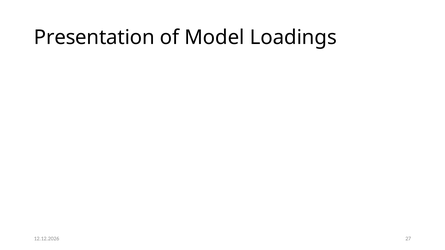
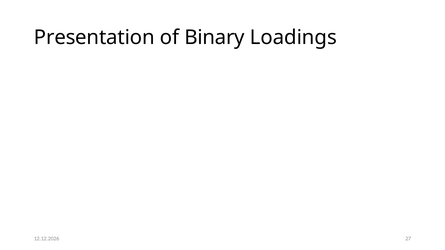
Model: Model -> Binary
